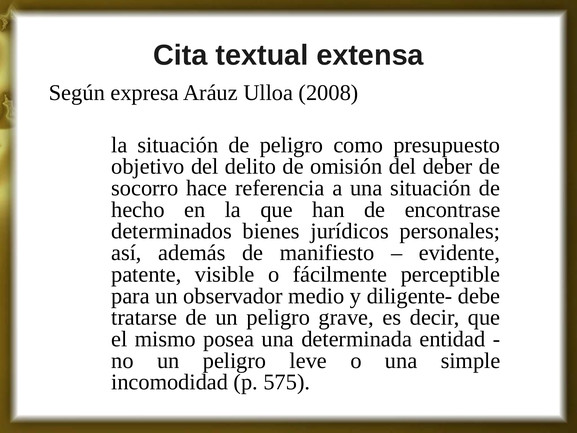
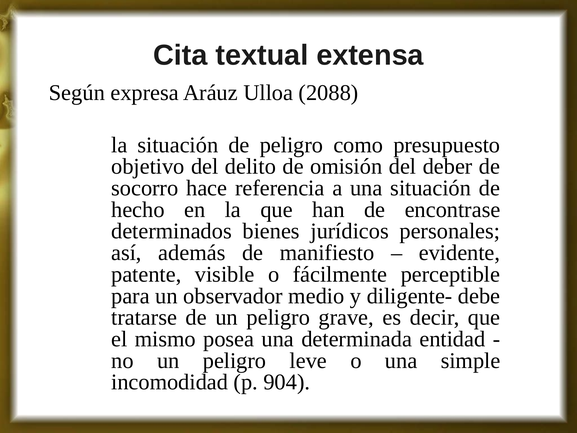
2008: 2008 -> 2088
575: 575 -> 904
